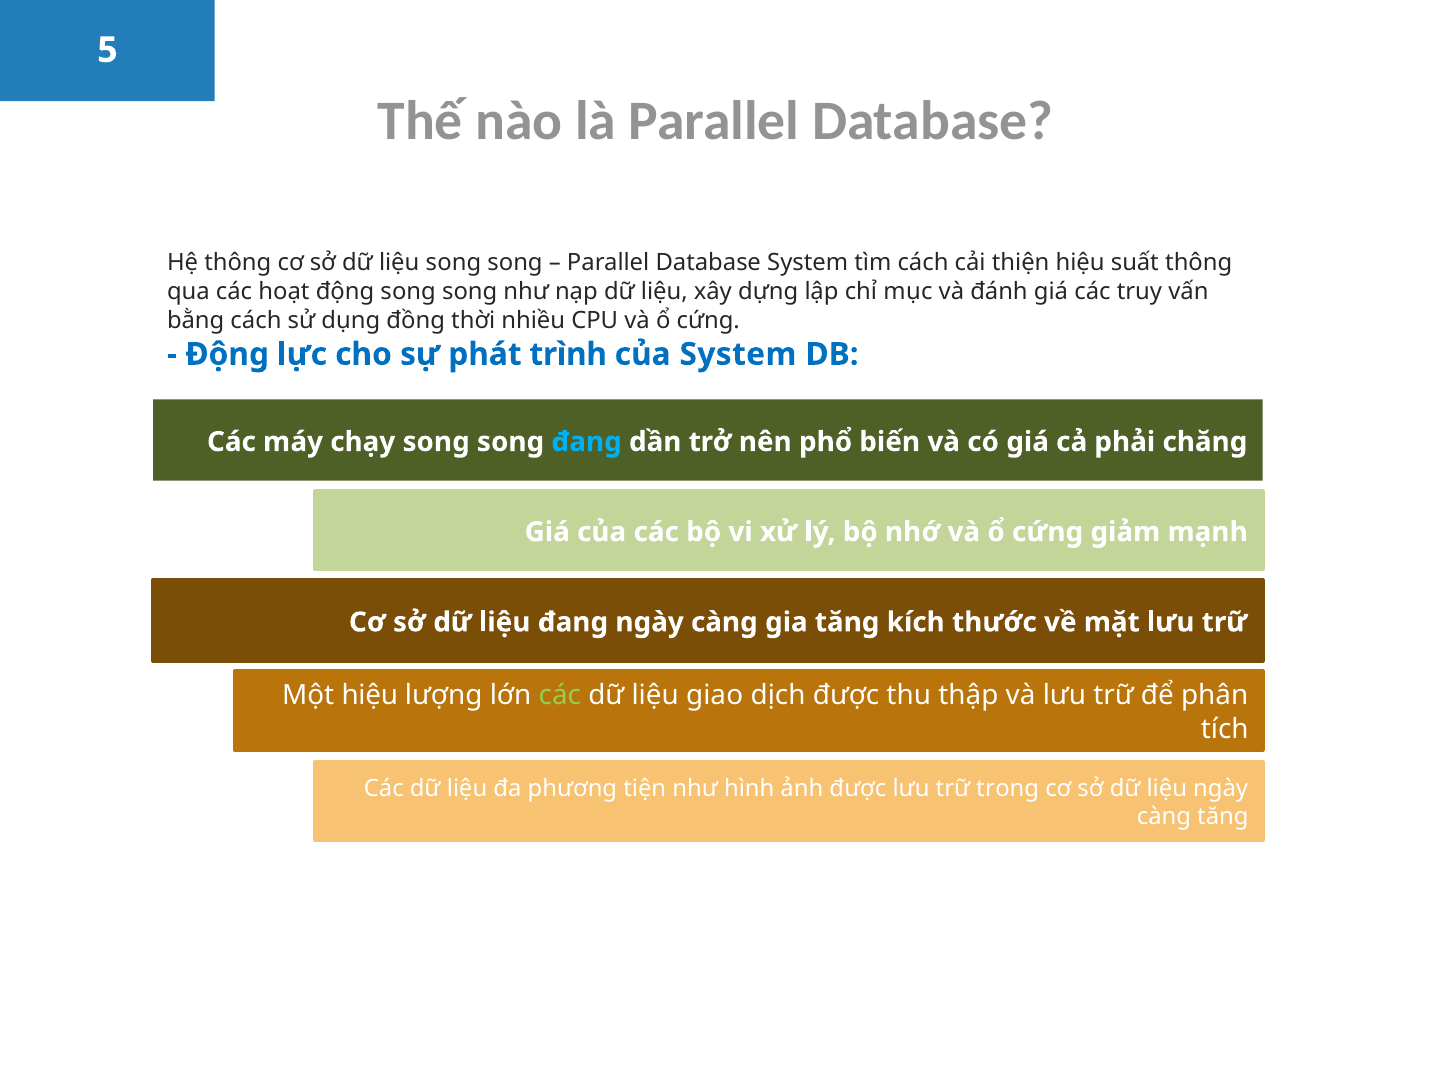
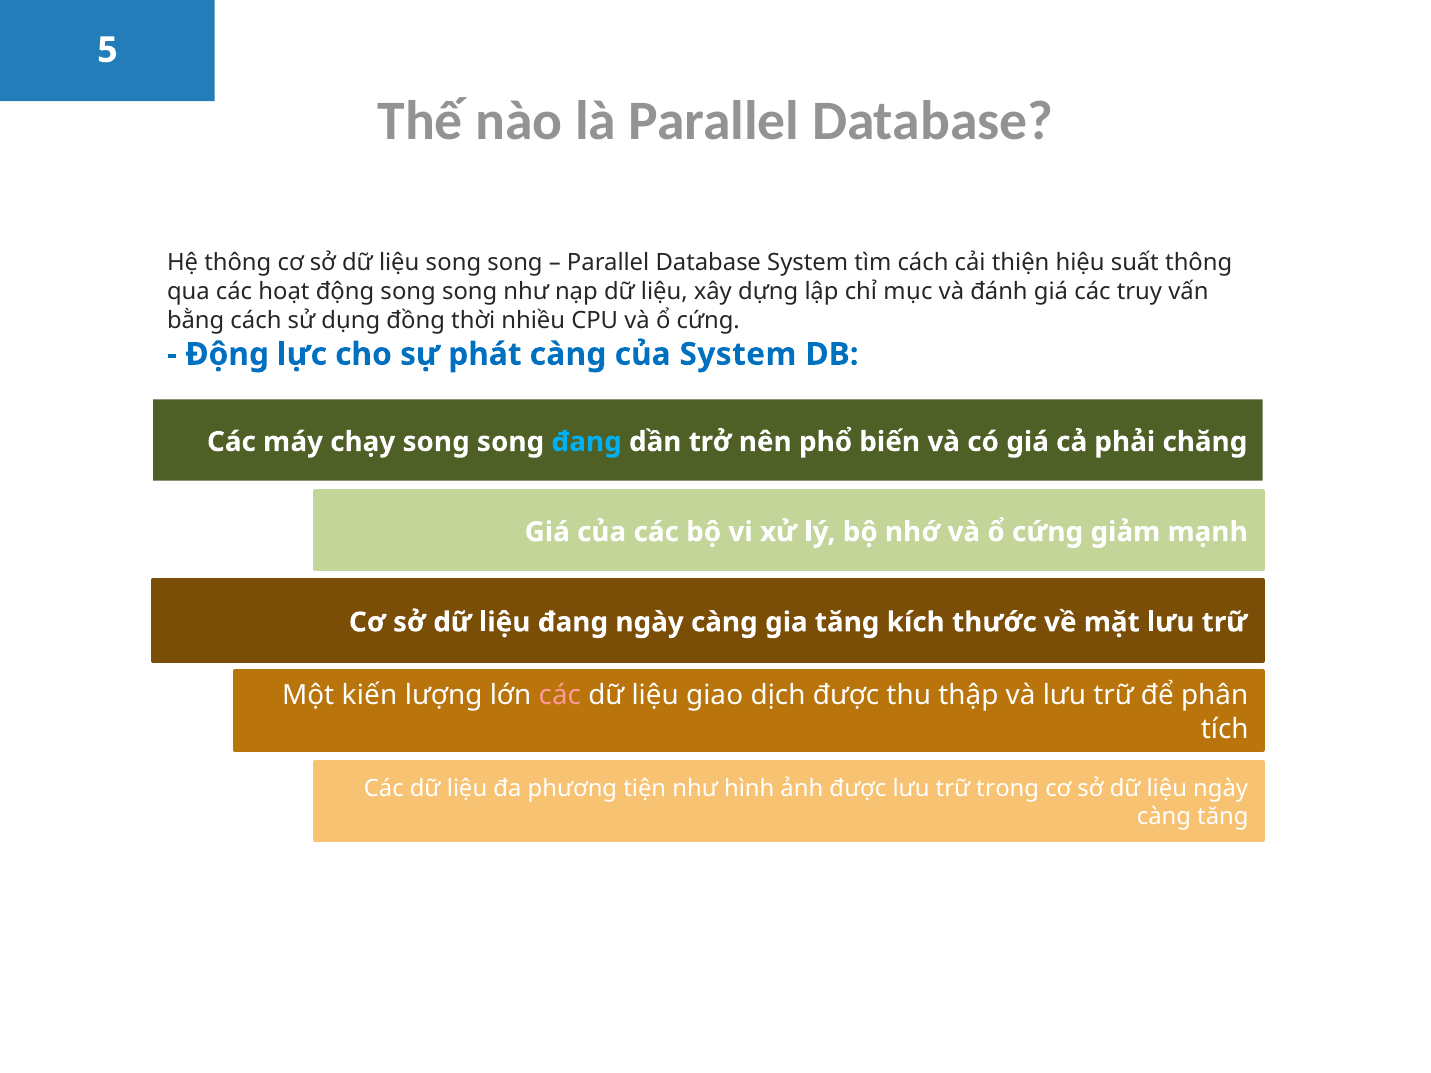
phát trình: trình -> càng
Một hiệu: hiệu -> kiến
các at (560, 696) colour: light green -> pink
